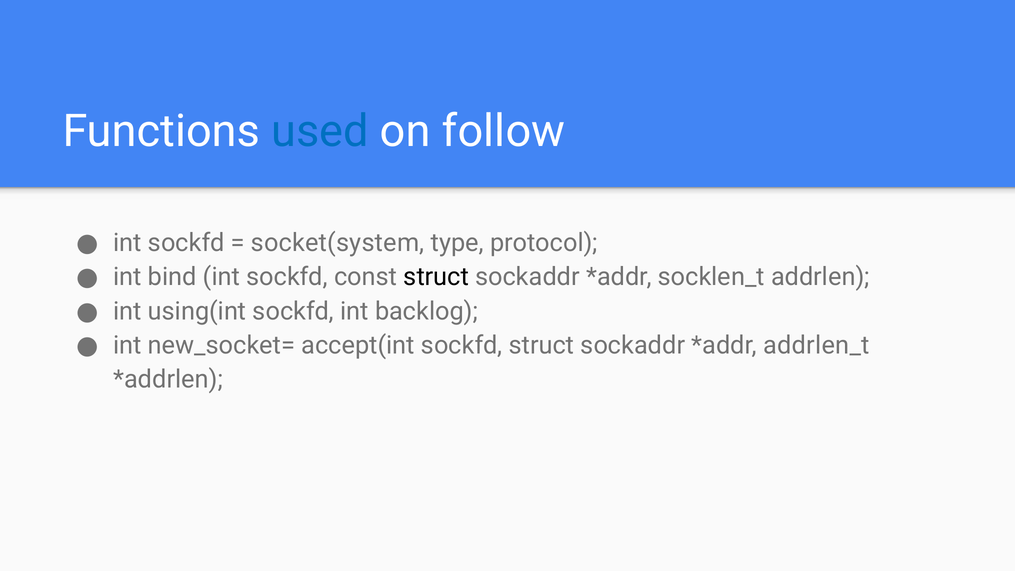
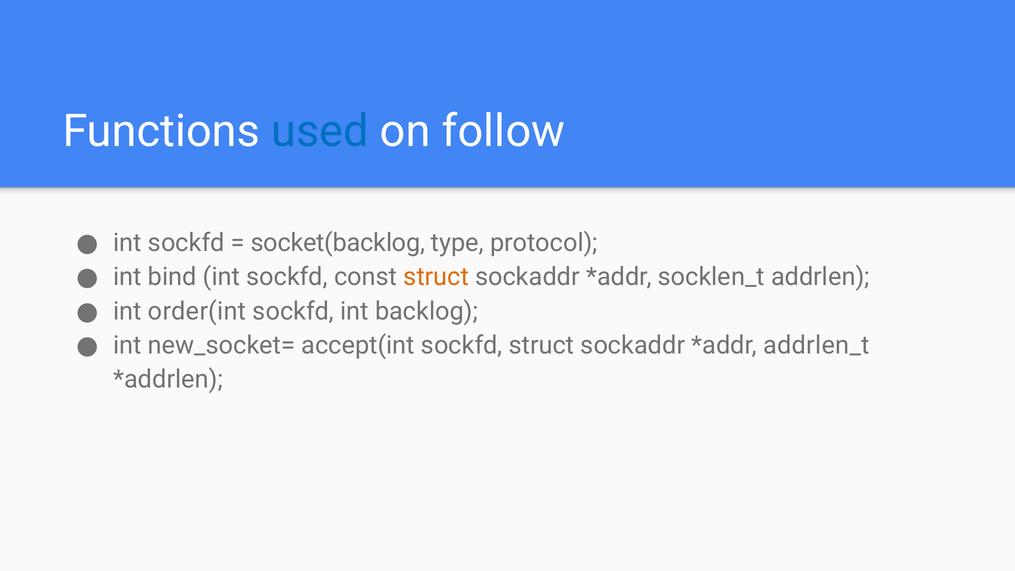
socket(system: socket(system -> socket(backlog
struct at (436, 277) colour: black -> orange
using(int: using(int -> order(int
